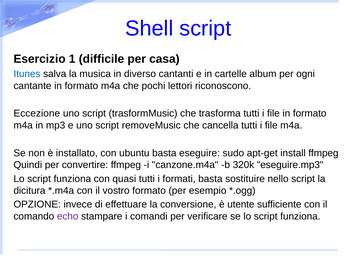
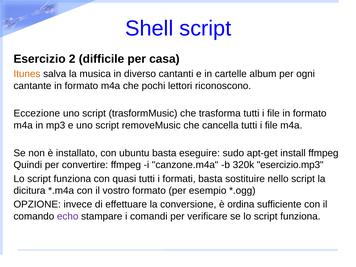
1: 1 -> 2
Itunes colour: blue -> orange
eseguire.mp3: eseguire.mp3 -> esercizio.mp3
utente: utente -> ordina
